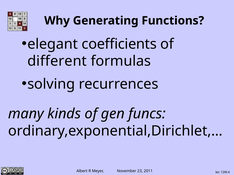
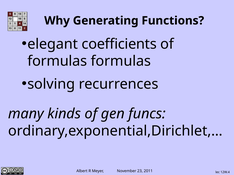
different at (57, 61): different -> formulas
